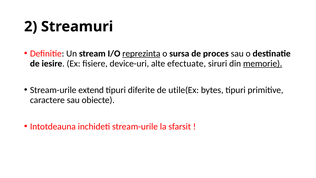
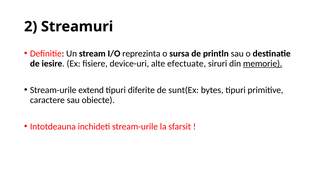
reprezinta underline: present -> none
proces: proces -> println
utile(Ex: utile(Ex -> sunt(Ex
